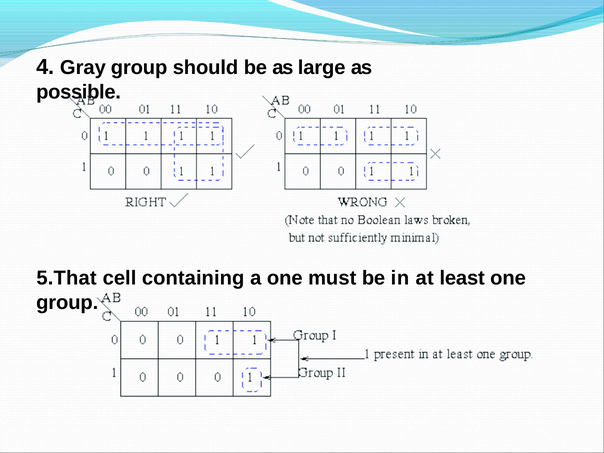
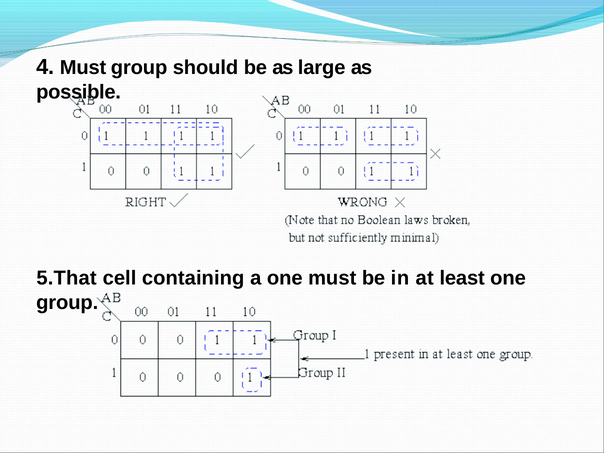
4 Gray: Gray -> Must
